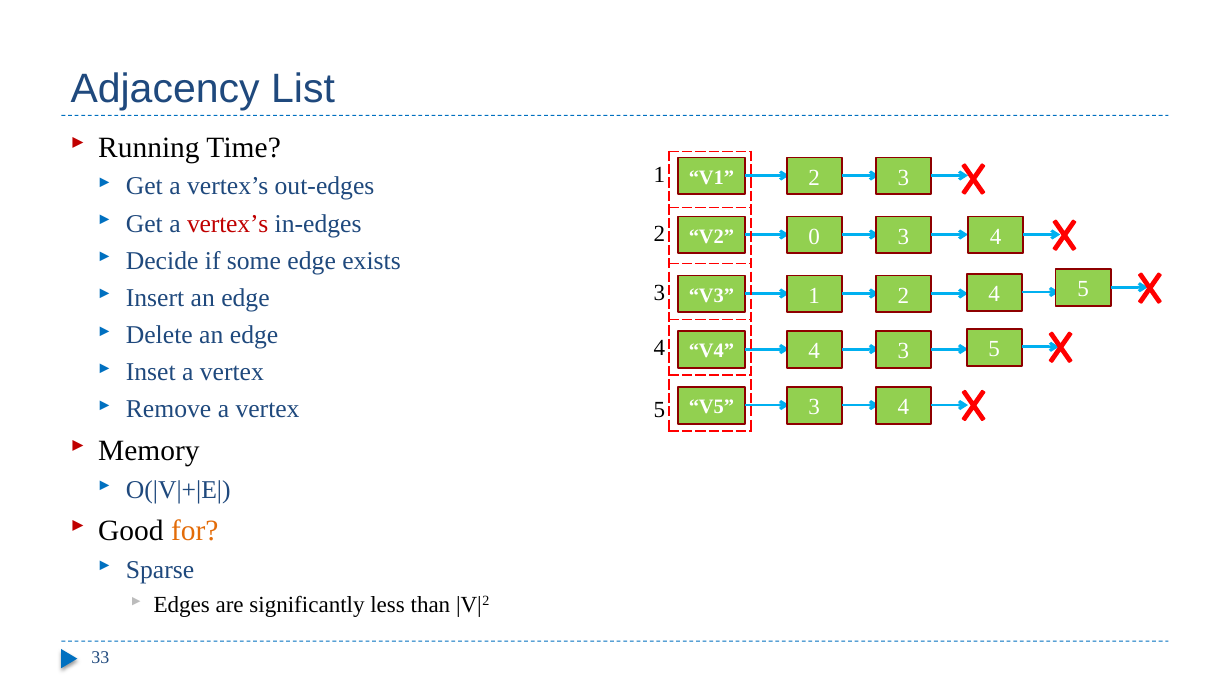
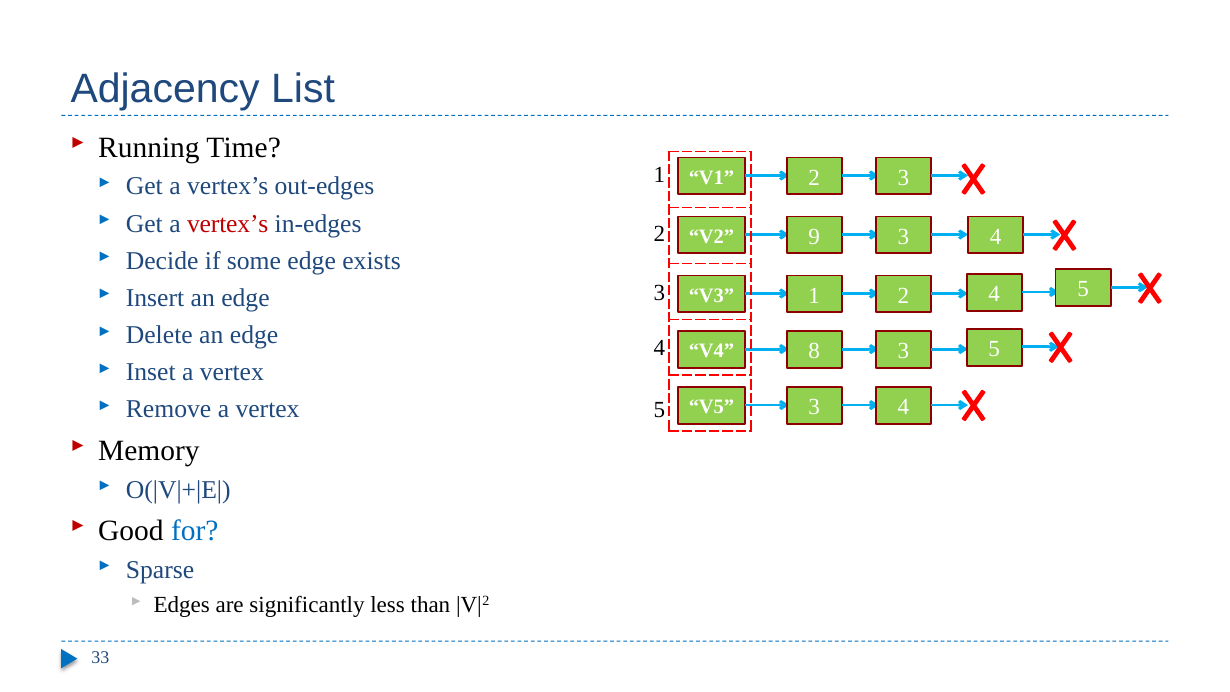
0: 0 -> 9
V4 4: 4 -> 8
for colour: orange -> blue
